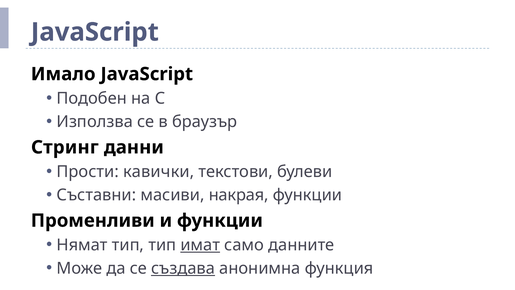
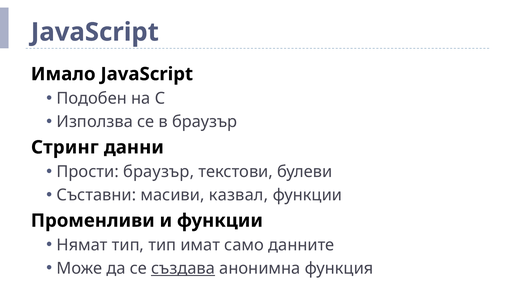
Прости кавички: кавички -> браузър
накрая: накрая -> казвал
имат underline: present -> none
